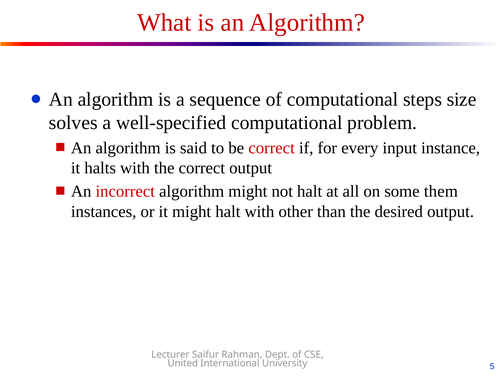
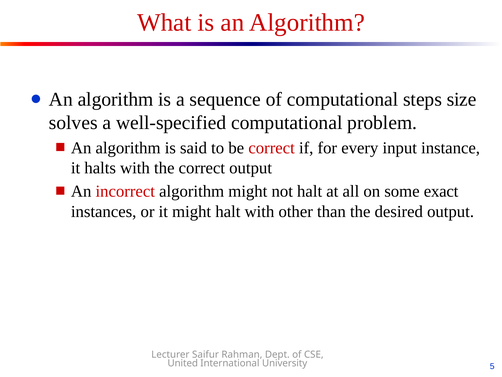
them: them -> exact
